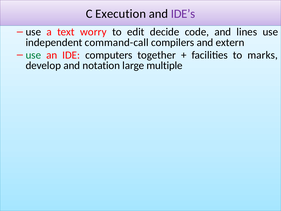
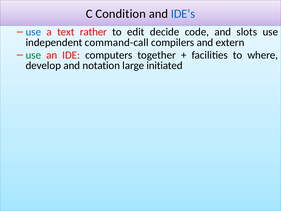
Execution: Execution -> Condition
IDE’s colour: purple -> blue
use at (33, 32) colour: black -> blue
worry: worry -> rather
lines: lines -> slots
marks: marks -> where
multiple: multiple -> initiated
